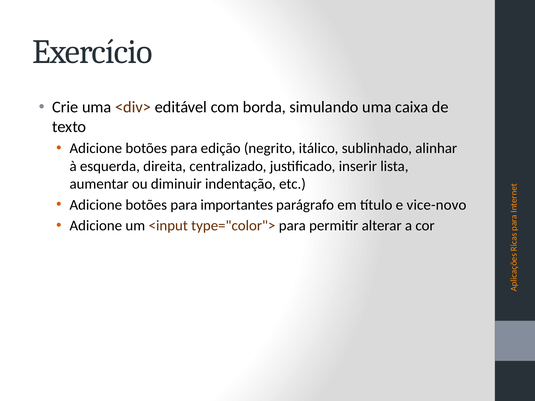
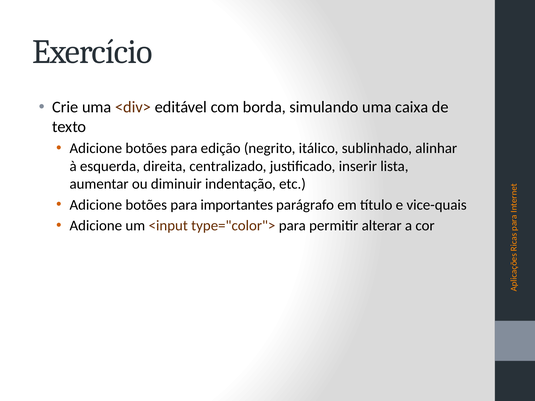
vice-novo: vice-novo -> vice-quais
